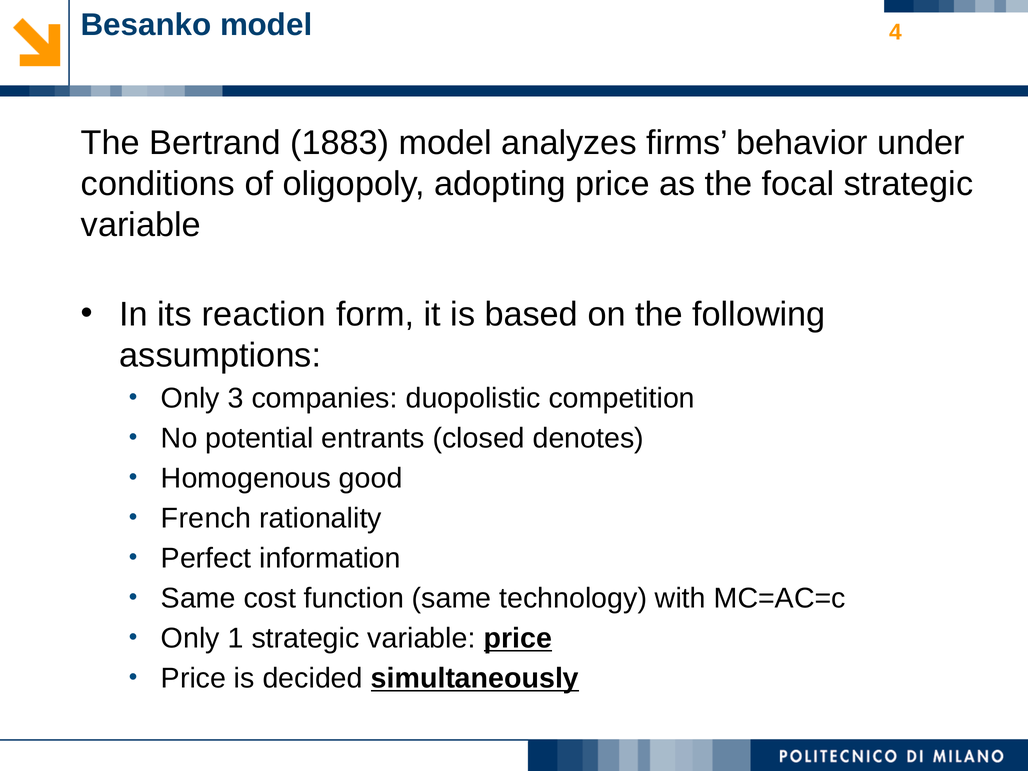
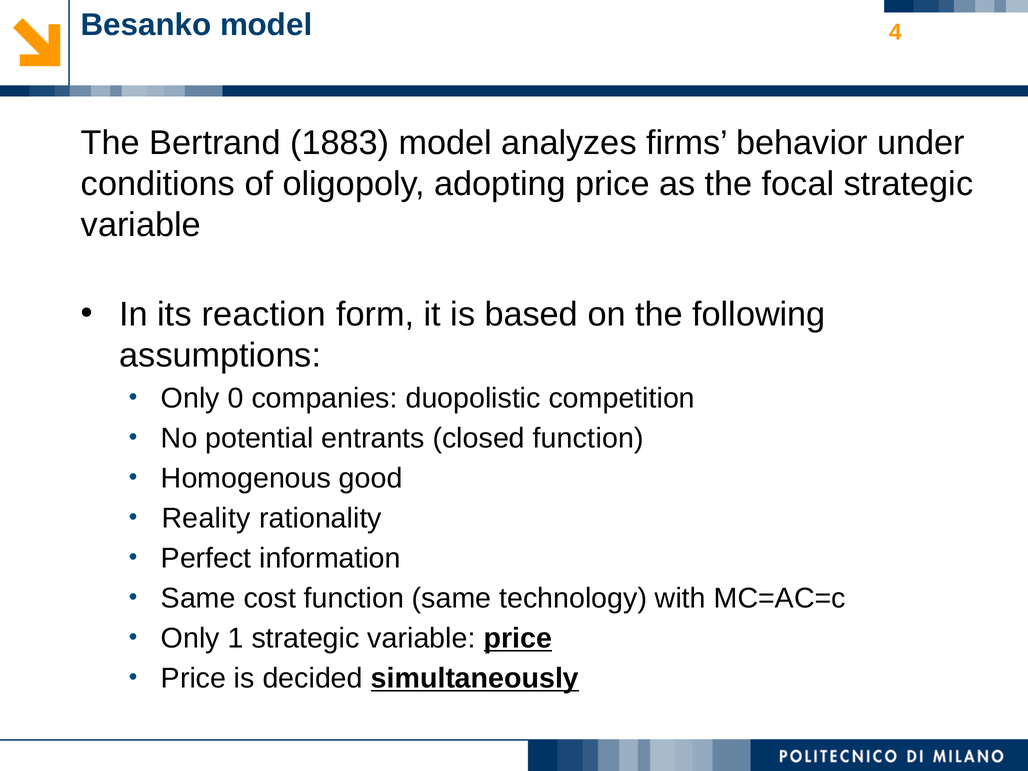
3: 3 -> 0
closed denotes: denotes -> function
French: French -> Reality
